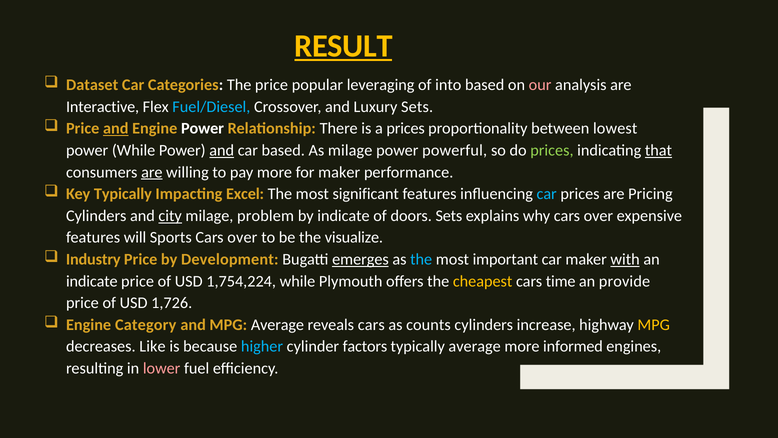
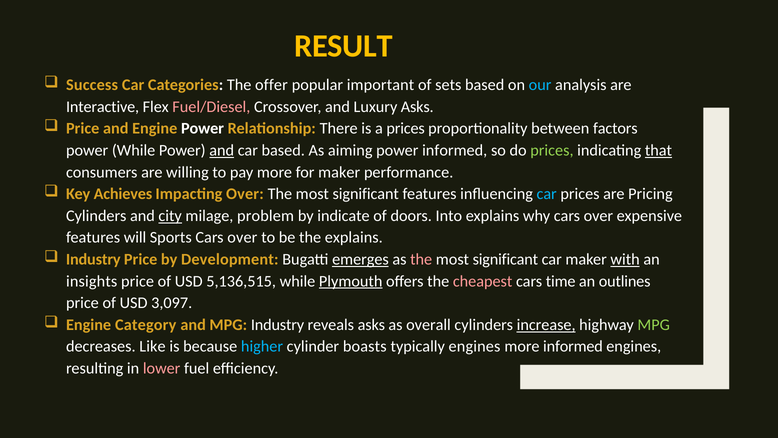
RESULT underline: present -> none
Dataset: Dataset -> Success
The price: price -> offer
leveraging: leveraging -> important
into: into -> sets
our colour: pink -> light blue
Fuel/Diesel colour: light blue -> pink
Luxury Sets: Sets -> Asks
and at (116, 129) underline: present -> none
lowest: lowest -> factors
As milage: milage -> aiming
power powerful: powerful -> informed
are at (152, 172) underline: present -> none
Key Typically: Typically -> Achieves
Impacting Excel: Excel -> Over
doors Sets: Sets -> Into
the visualize: visualize -> explains
the at (421, 259) colour: light blue -> pink
important at (505, 259): important -> significant
indicate at (92, 281): indicate -> insights
1,754,224: 1,754,224 -> 5,136,515
Plymouth underline: none -> present
cheapest colour: yellow -> pink
provide: provide -> outlines
1,726: 1,726 -> 3,097
MPG Average: Average -> Industry
reveals cars: cars -> asks
counts: counts -> overall
increase underline: none -> present
MPG at (654, 325) colour: yellow -> light green
factors: factors -> boasts
typically average: average -> engines
